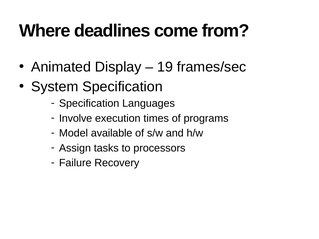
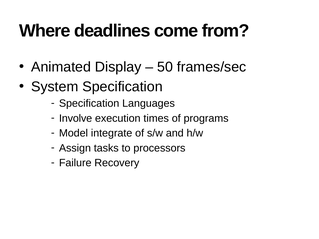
19: 19 -> 50
available: available -> integrate
